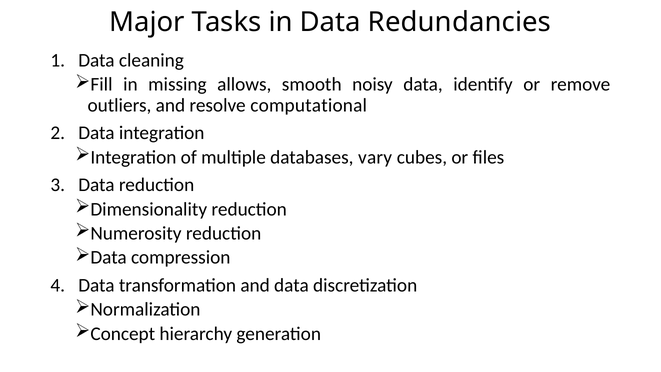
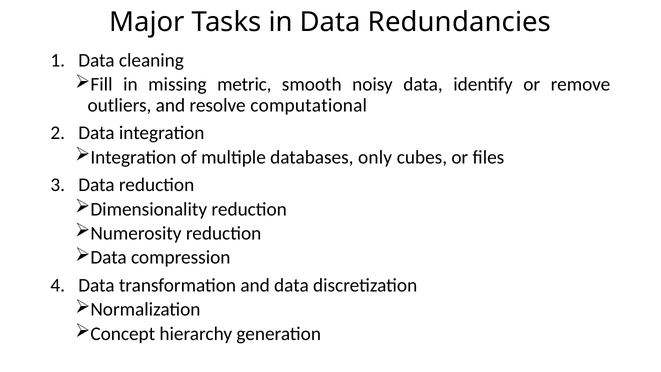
allows: allows -> metric
vary: vary -> only
